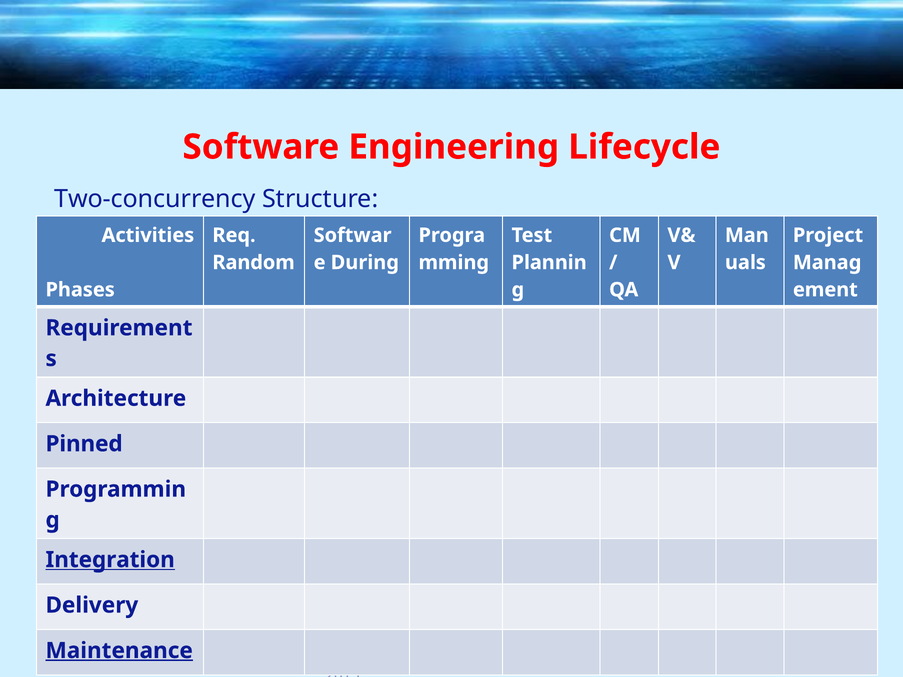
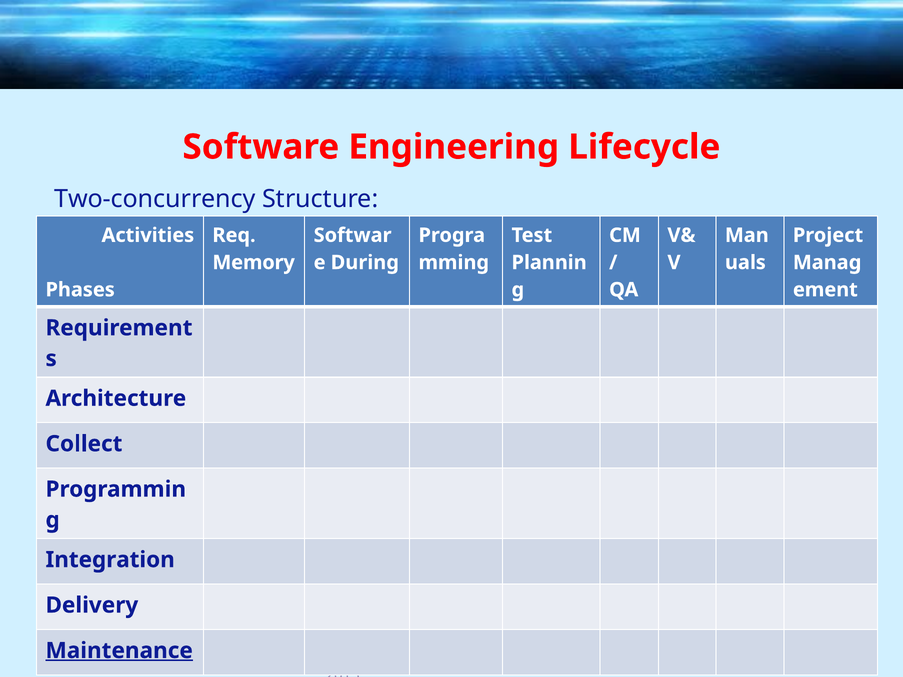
Random: Random -> Memory
Pinned: Pinned -> Collect
Integration underline: present -> none
